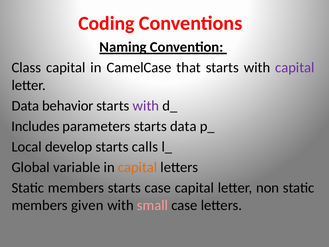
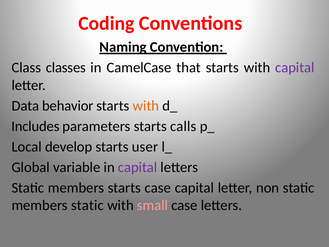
Class capital: capital -> classes
with at (146, 106) colour: purple -> orange
starts data: data -> calls
calls: calls -> user
capital at (138, 167) colour: orange -> purple
members given: given -> static
